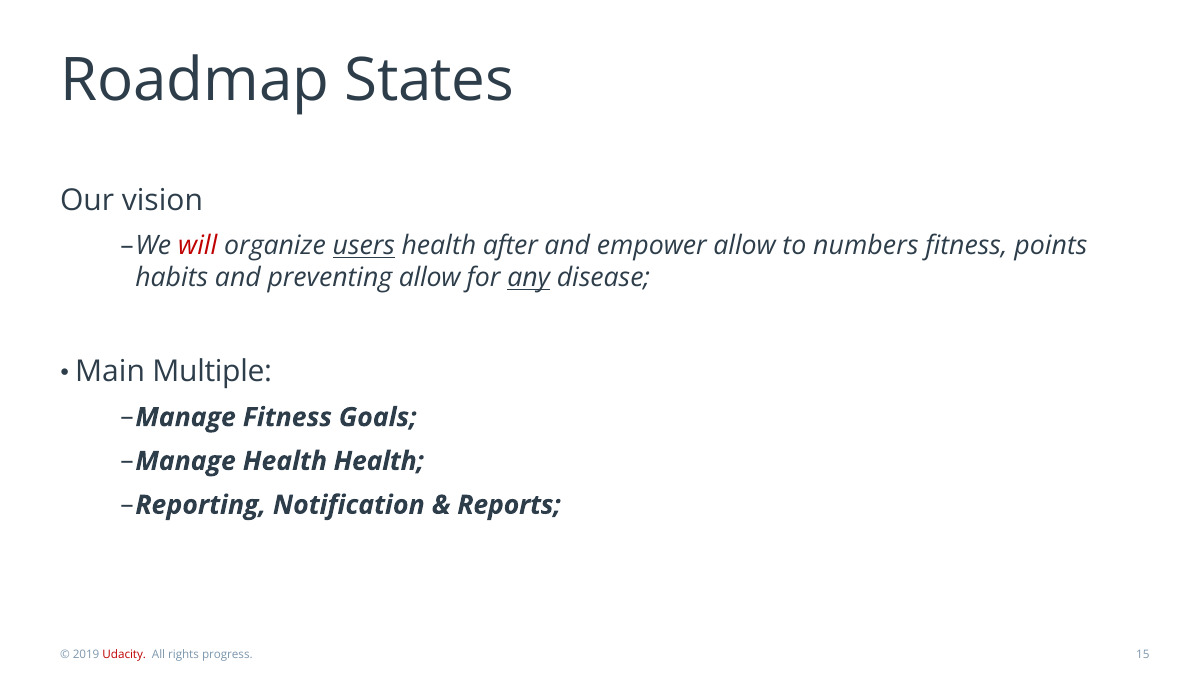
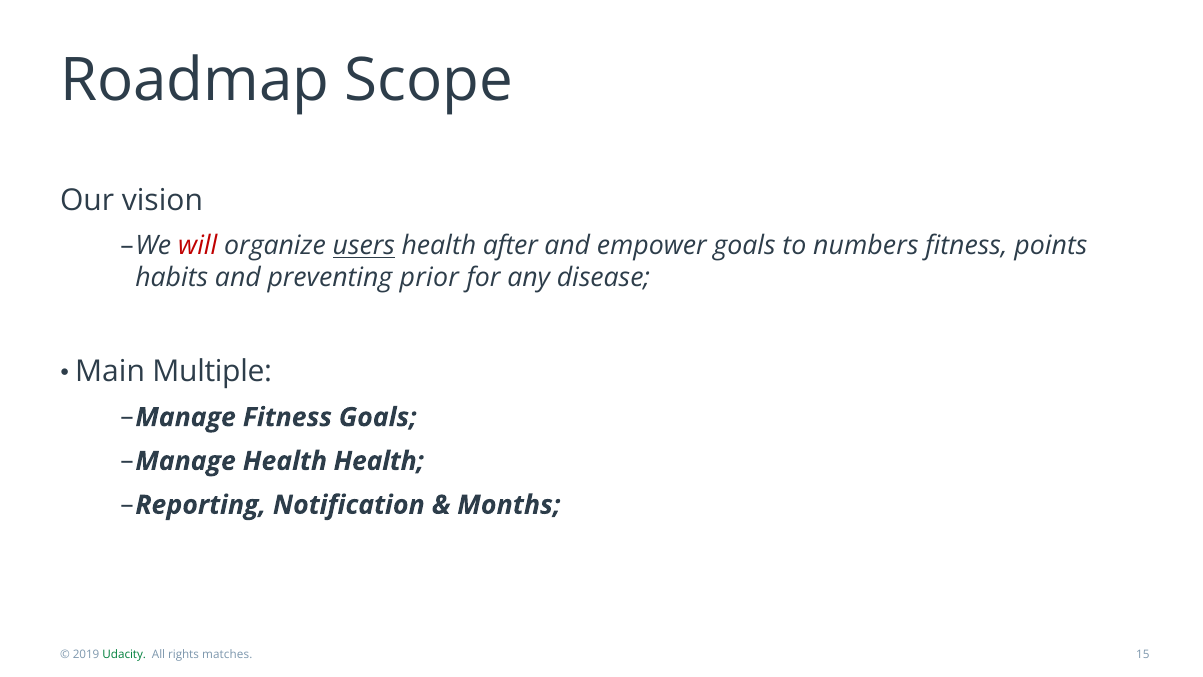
States: States -> Scope
empower allow: allow -> goals
preventing allow: allow -> prior
any underline: present -> none
Reports: Reports -> Months
Udacity colour: red -> green
progress: progress -> matches
